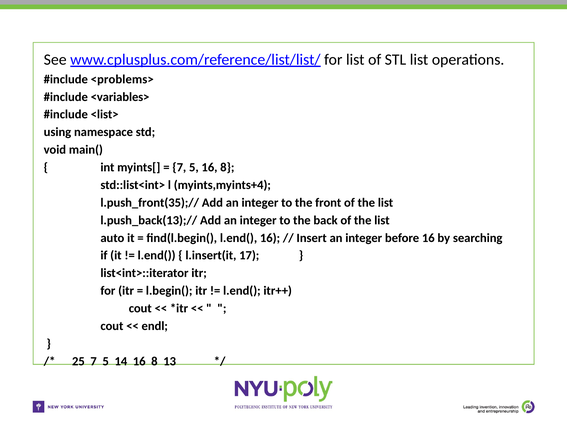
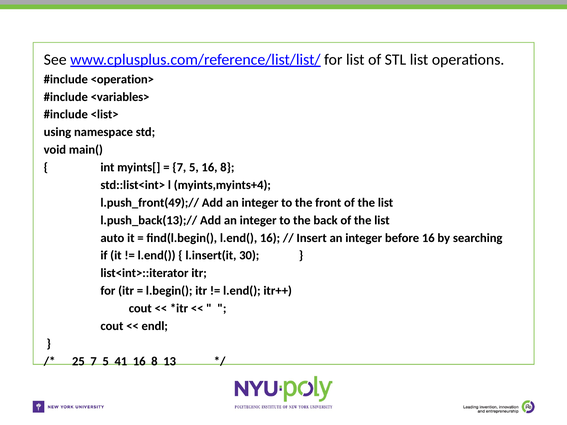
<problems>: <problems> -> <operation>
l.push_front(35);//: l.push_front(35);// -> l.push_front(49);//
17: 17 -> 30
14: 14 -> 41
